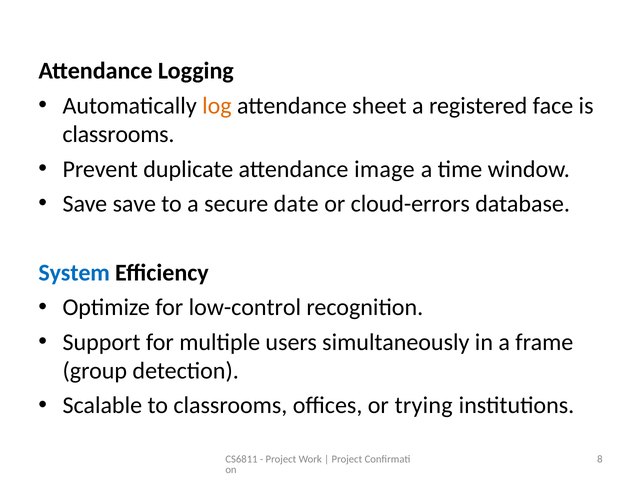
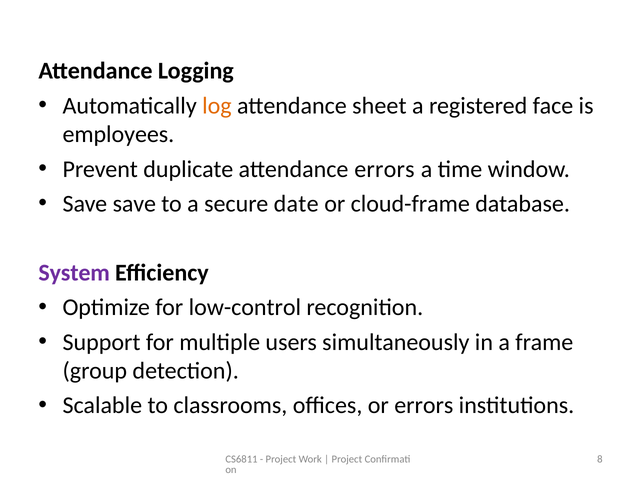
classrooms at (118, 134): classrooms -> employees
attendance image: image -> errors
cloud-errors: cloud-errors -> cloud-frame
System colour: blue -> purple
or trying: trying -> errors
